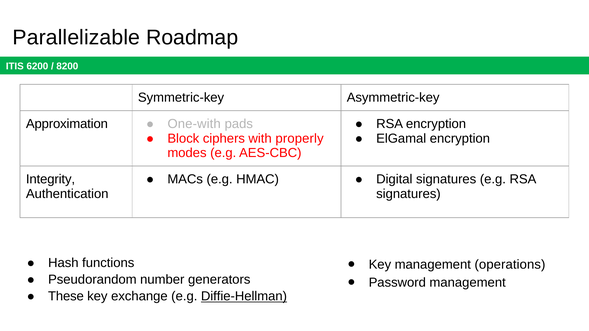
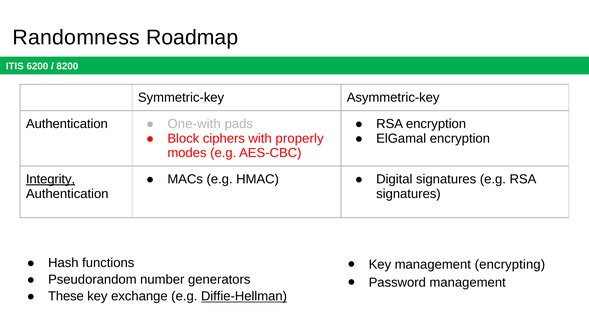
Parallelizable: Parallelizable -> Randomness
Approximation at (67, 124): Approximation -> Authentication
Integrity underline: none -> present
operations: operations -> encrypting
